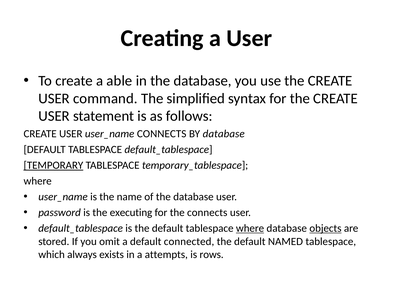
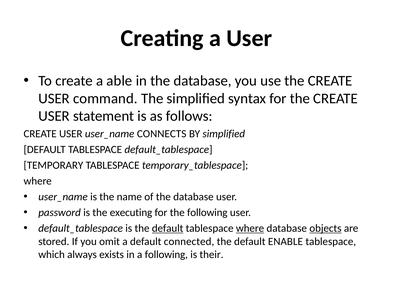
BY database: database -> simplified
TEMPORARY underline: present -> none
the connects: connects -> following
default at (168, 228) underline: none -> present
NAMED: NAMED -> ENABLE
a attempts: attempts -> following
rows: rows -> their
